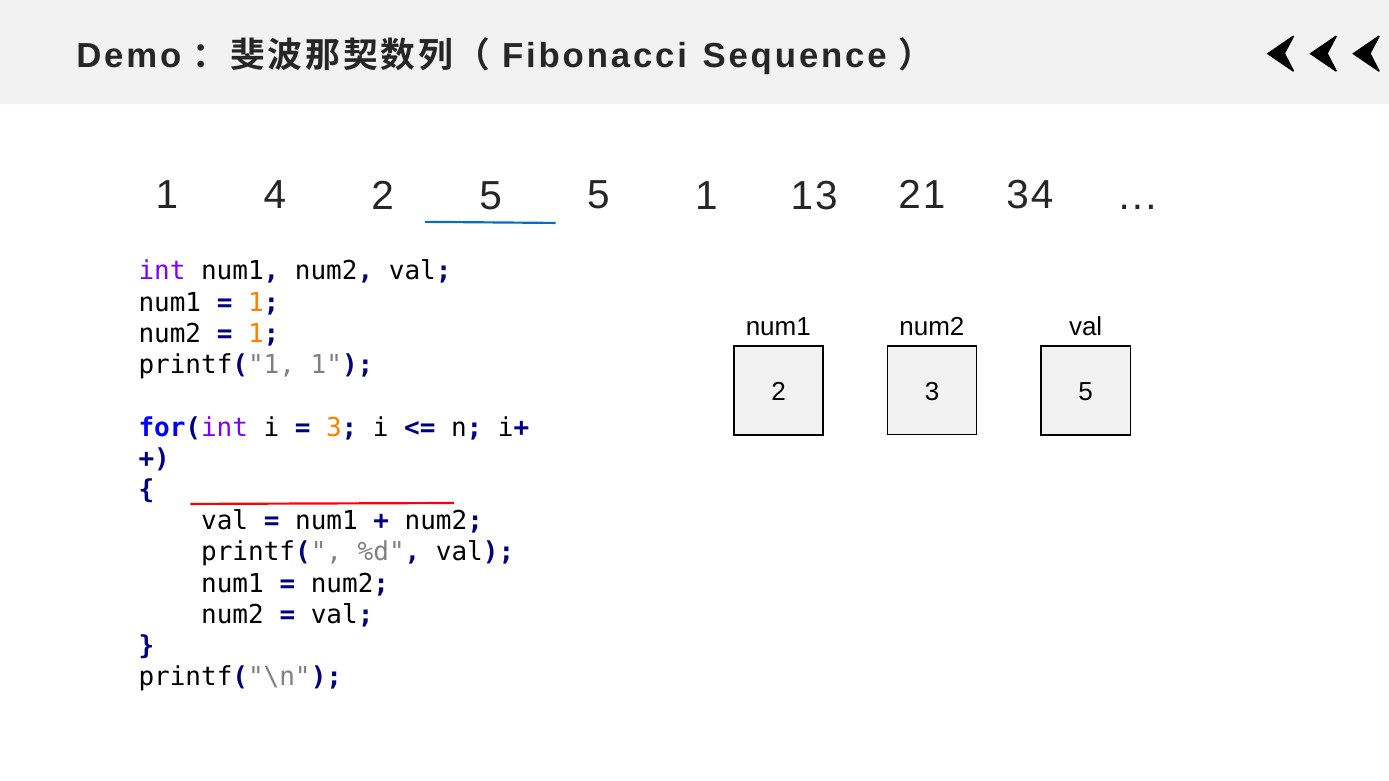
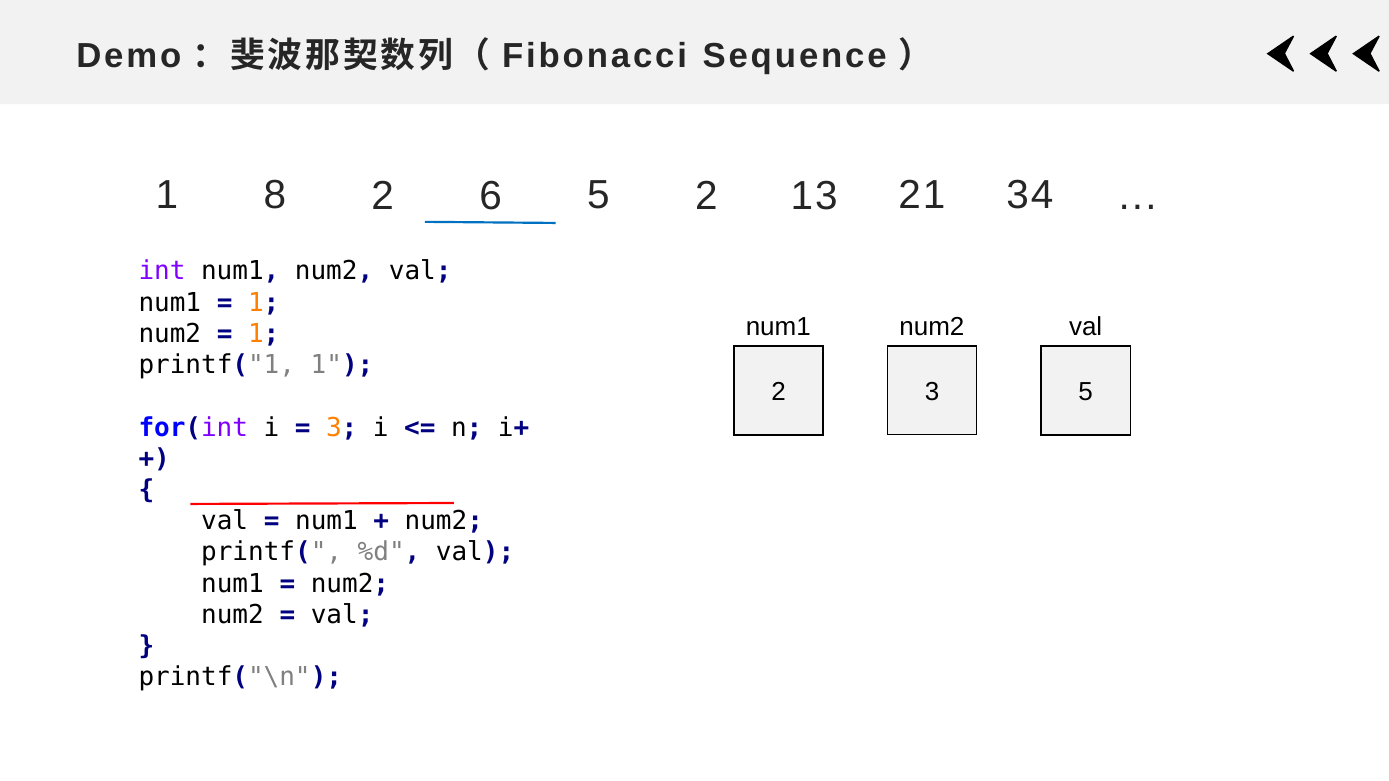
4: 4 -> 8
2 5: 5 -> 6
5 1: 1 -> 2
